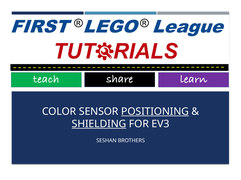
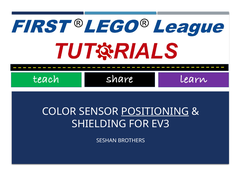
SHIELDING underline: present -> none
